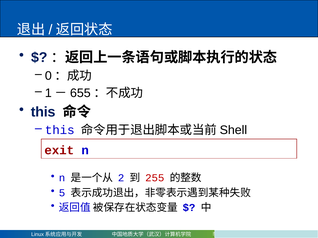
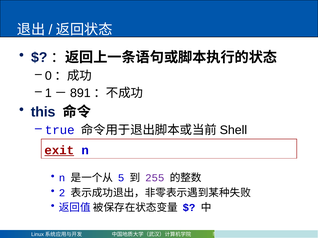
655: 655 -> 891
this at (60, 130): this -> true
exit underline: none -> present
2: 2 -> 5
255 colour: red -> purple
5: 5 -> 2
